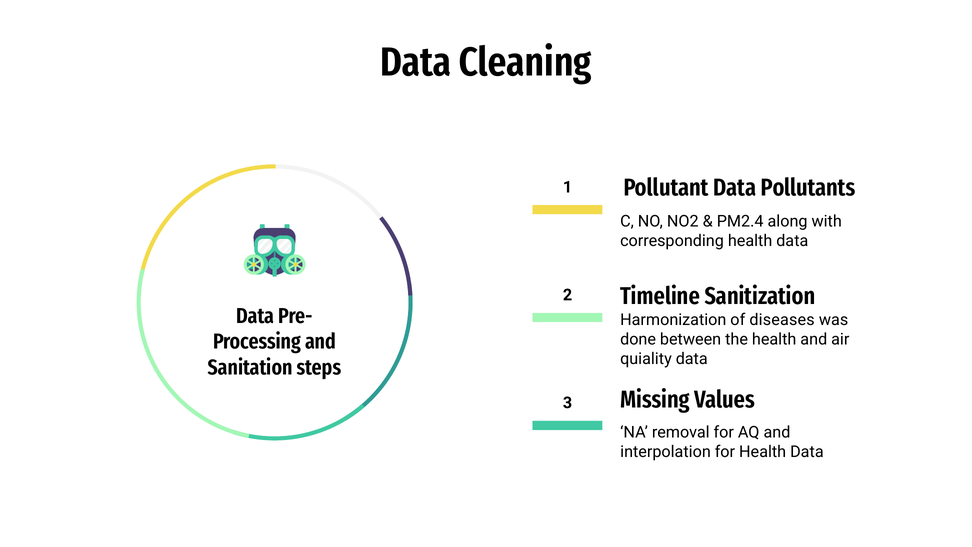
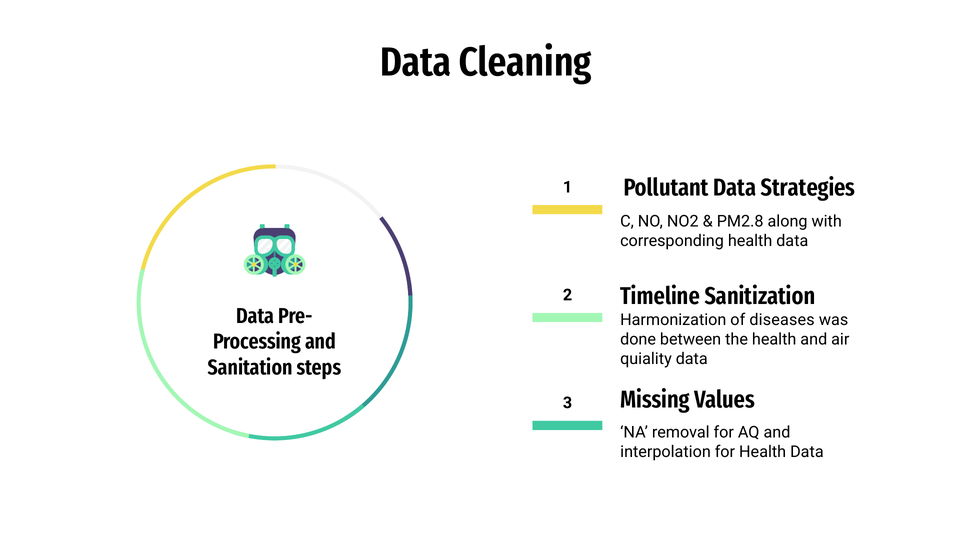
Pollutants: Pollutants -> Strategies
PM2.4: PM2.4 -> PM2.8
